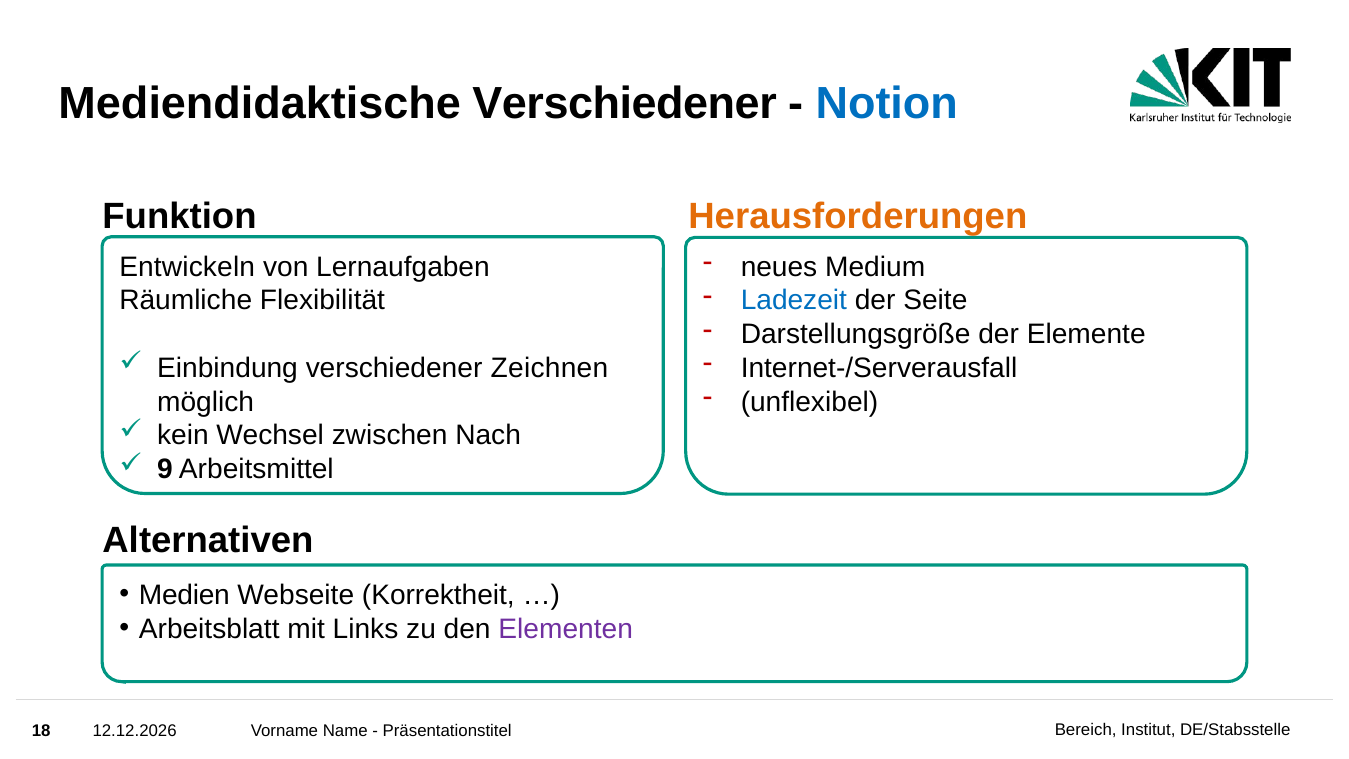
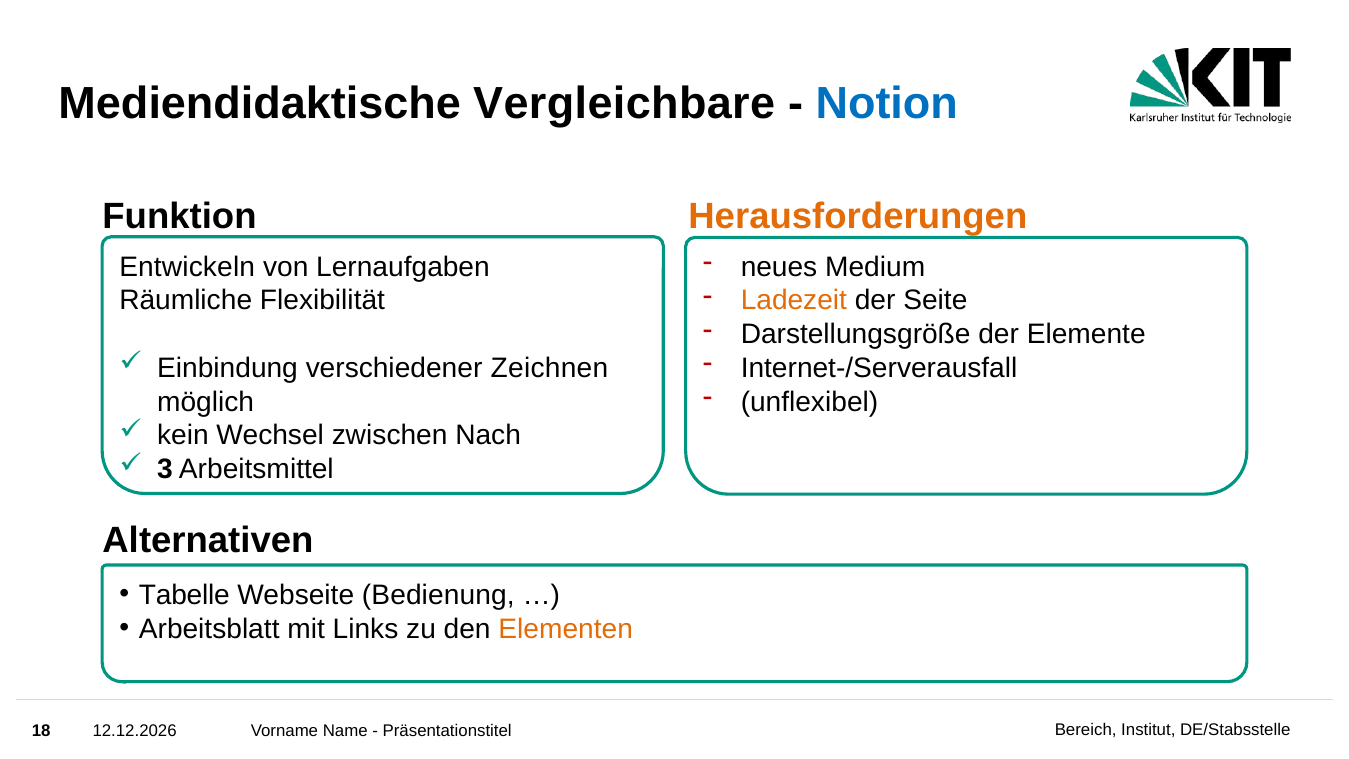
Mediendidaktische Verschiedener: Verschiedener -> Vergleichbare
Ladezeit colour: blue -> orange
9: 9 -> 3
Medien: Medien -> Tabelle
Korrektheit: Korrektheit -> Bedienung
Elementen colour: purple -> orange
